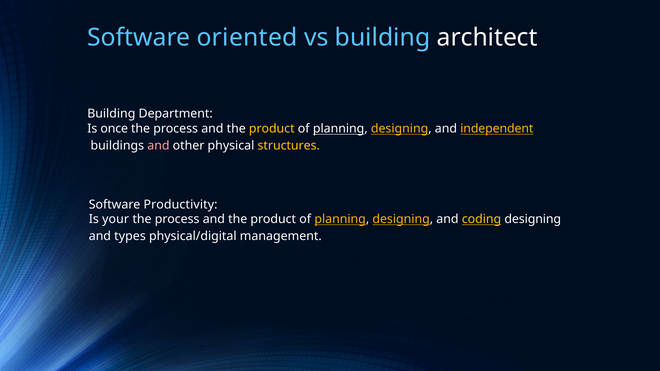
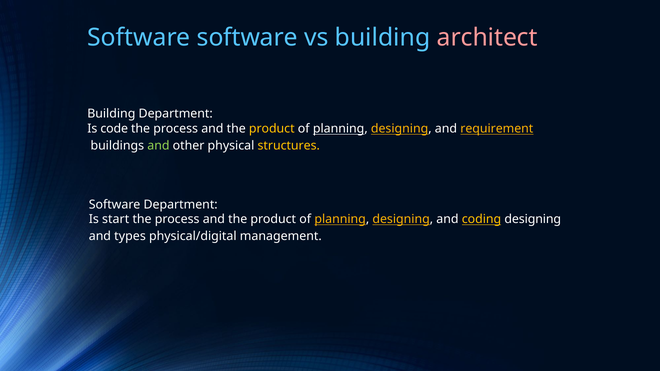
Software oriented: oriented -> software
architect colour: white -> pink
once: once -> code
independent: independent -> requirement
and at (158, 146) colour: pink -> light green
Software Productivity: Productivity -> Department
your: your -> start
